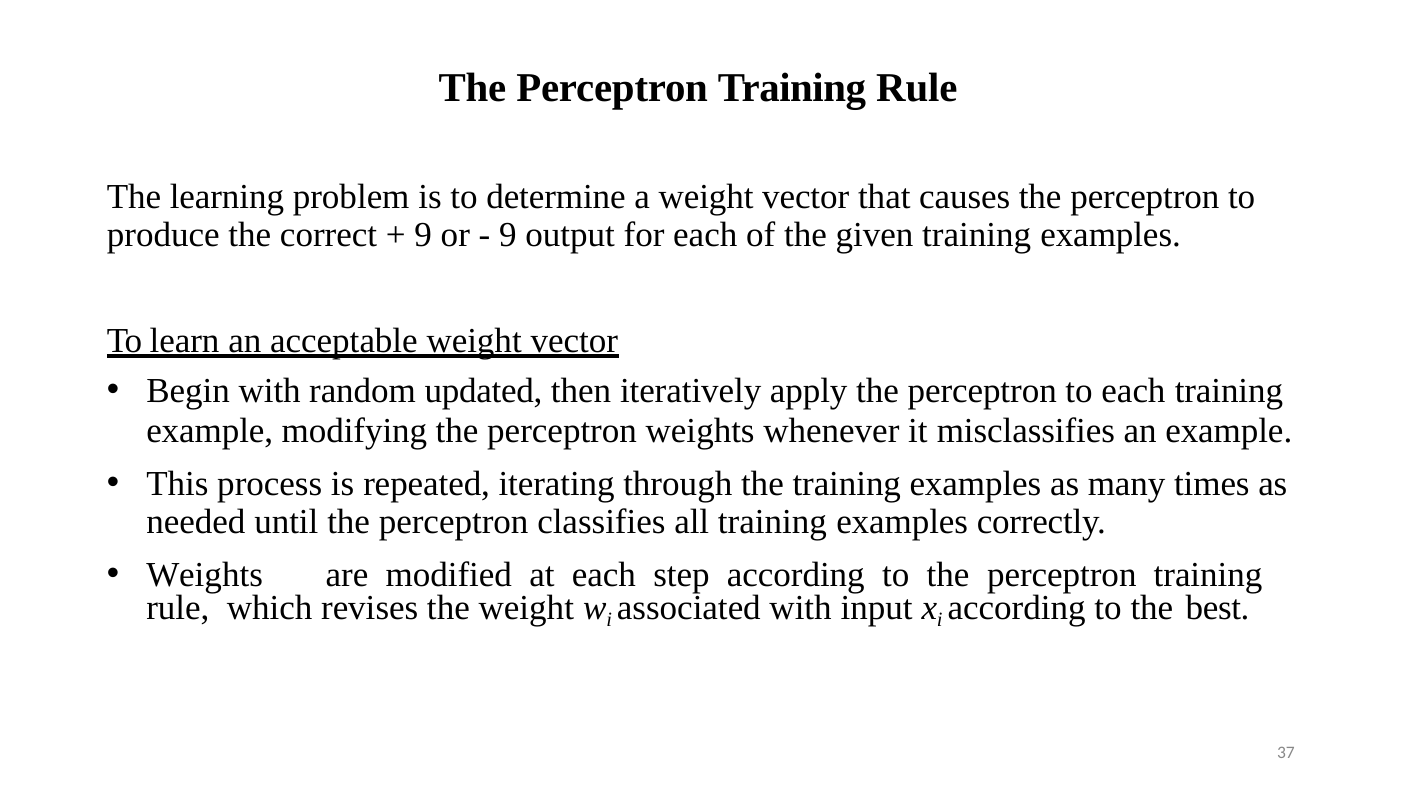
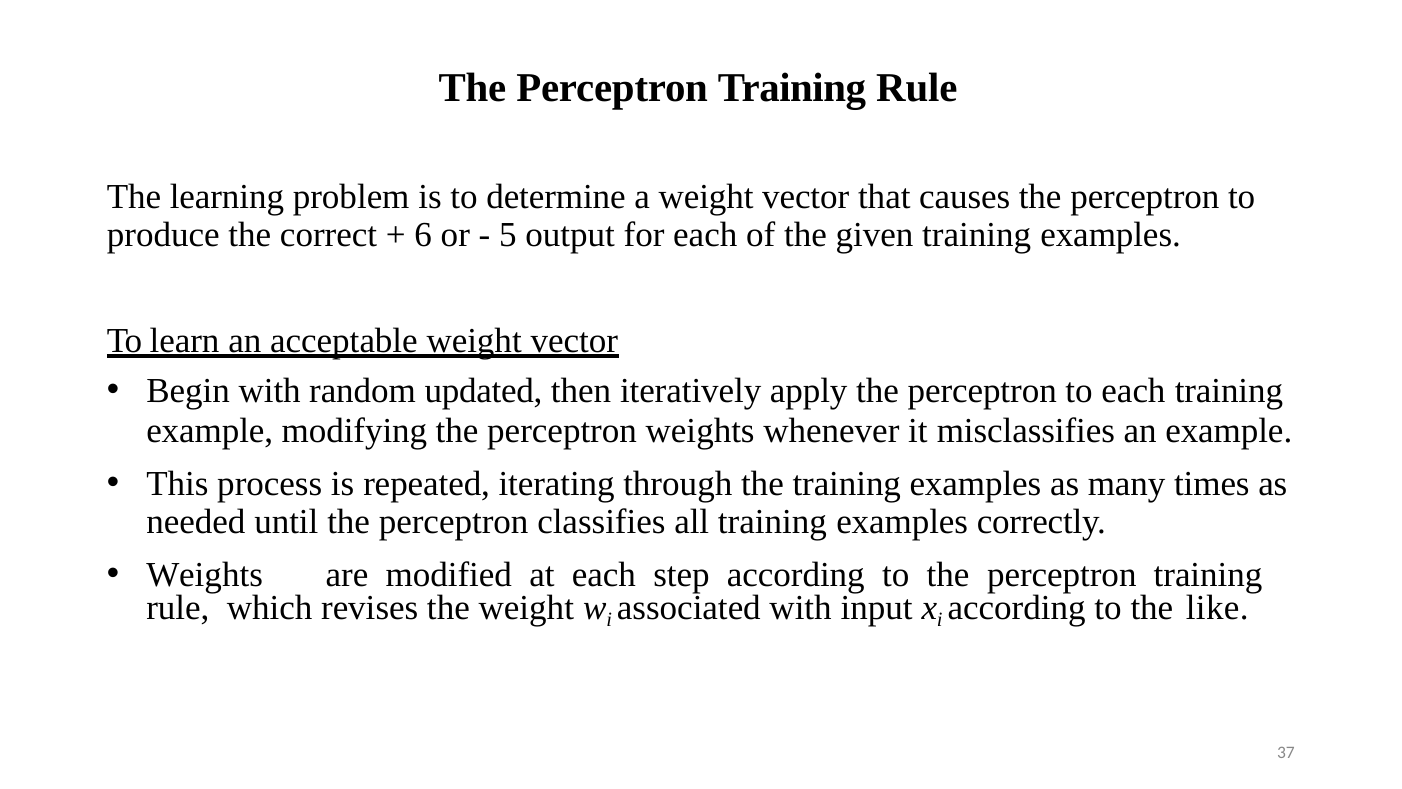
9 at (423, 234): 9 -> 6
9 at (508, 234): 9 -> 5
best: best -> like
